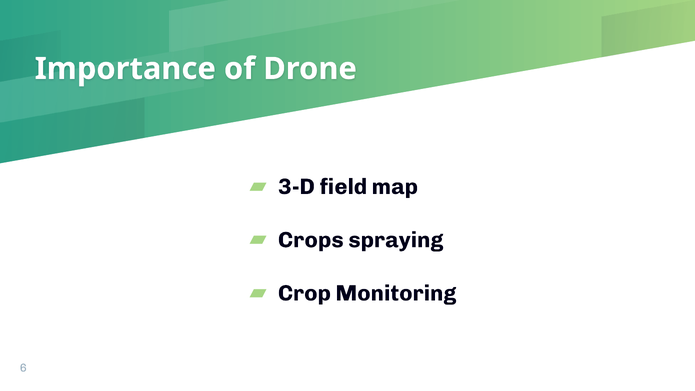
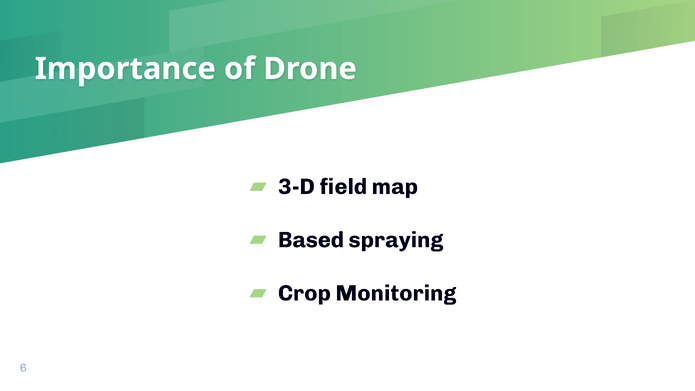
Crops: Crops -> Based
